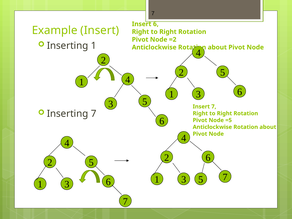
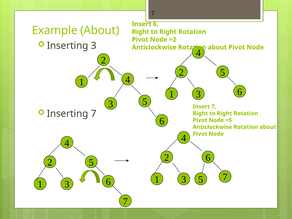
Example Insert: Insert -> About
Inserting 1: 1 -> 3
